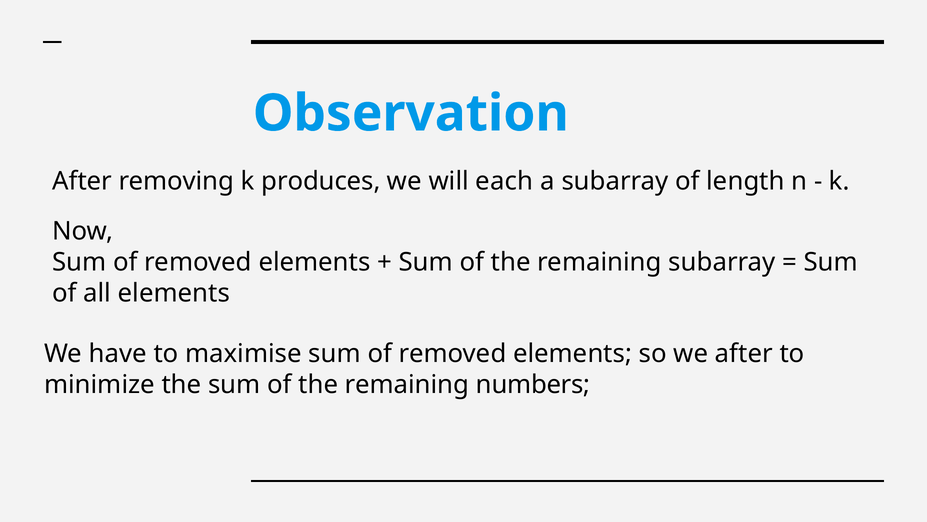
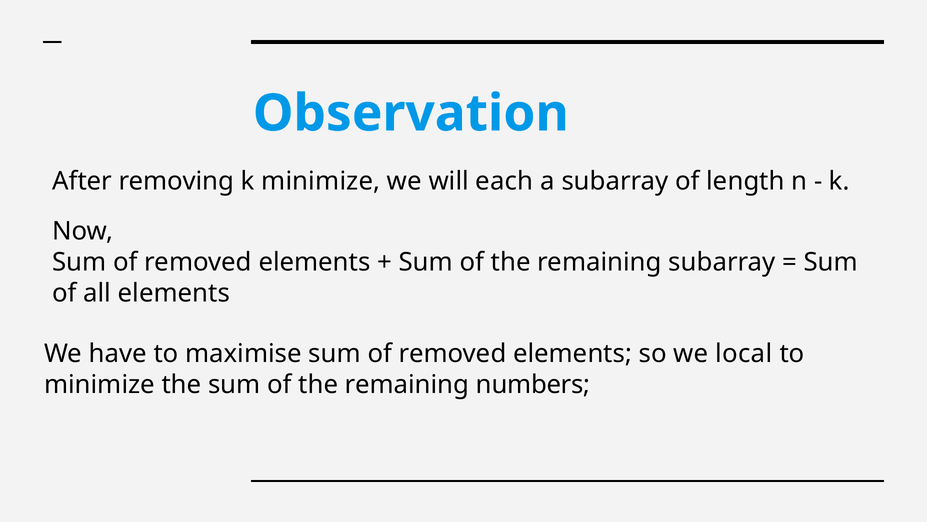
k produces: produces -> minimize
we after: after -> local
